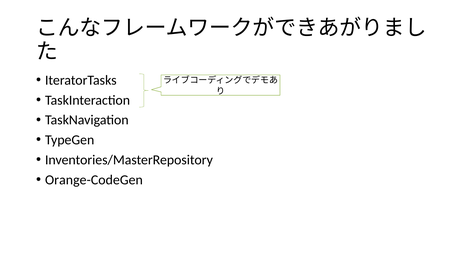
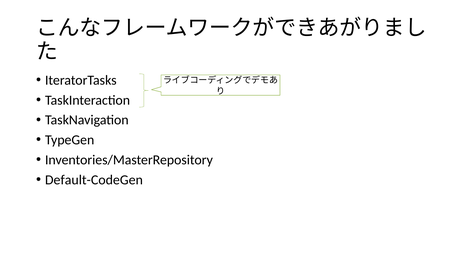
Orange-CodeGen: Orange-CodeGen -> Default-CodeGen
